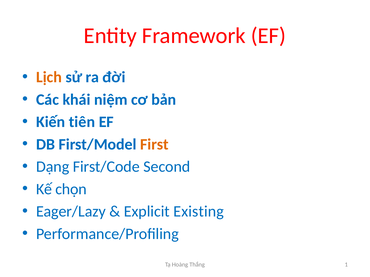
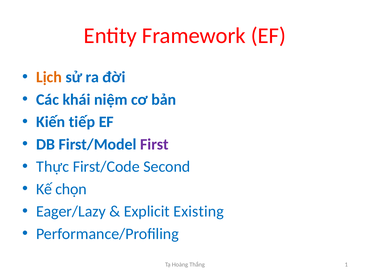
tiên: tiên -> tiếp
First colour: orange -> purple
Dạng: Dạng -> Thực
